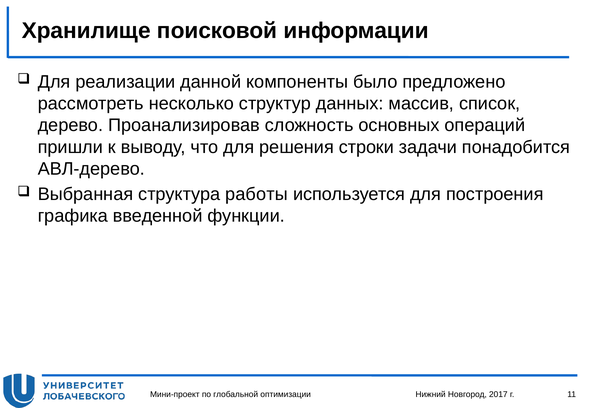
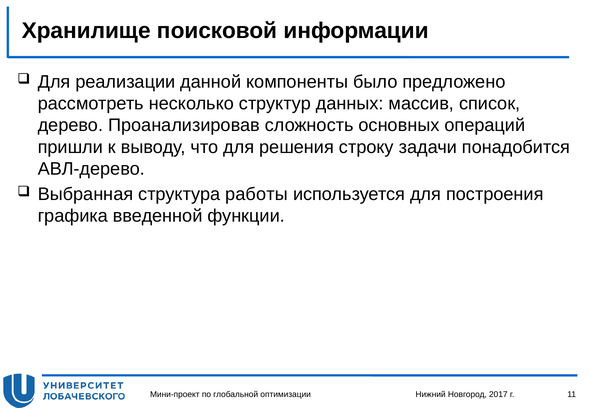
строки: строки -> строку
